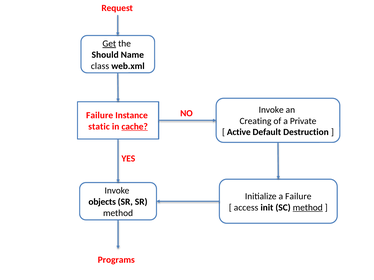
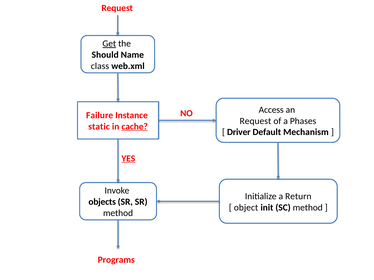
Invoke at (271, 110): Invoke -> Access
Creating at (255, 121): Creating -> Request
Private: Private -> Phases
Active: Active -> Driver
Destruction: Destruction -> Mechanism
YES underline: none -> present
a Failure: Failure -> Return
access: access -> object
method at (308, 208) underline: present -> none
